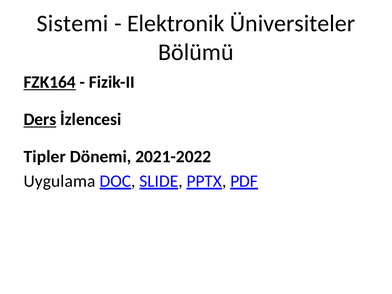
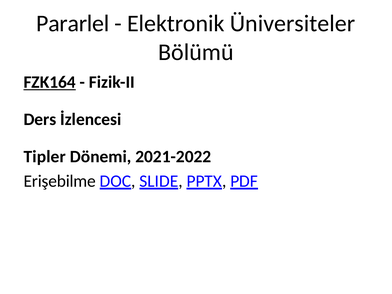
Sistemi: Sistemi -> Pararlel
Ders underline: present -> none
Uygulama: Uygulama -> Erişebilme
